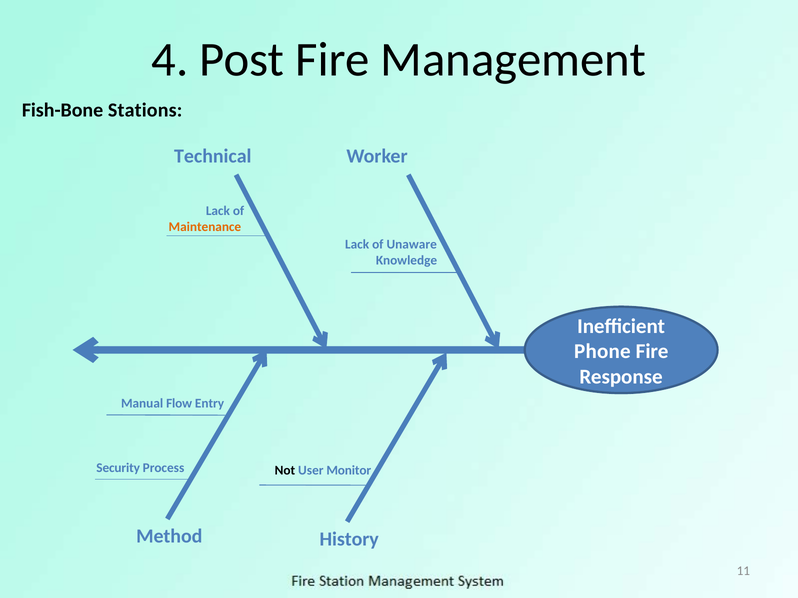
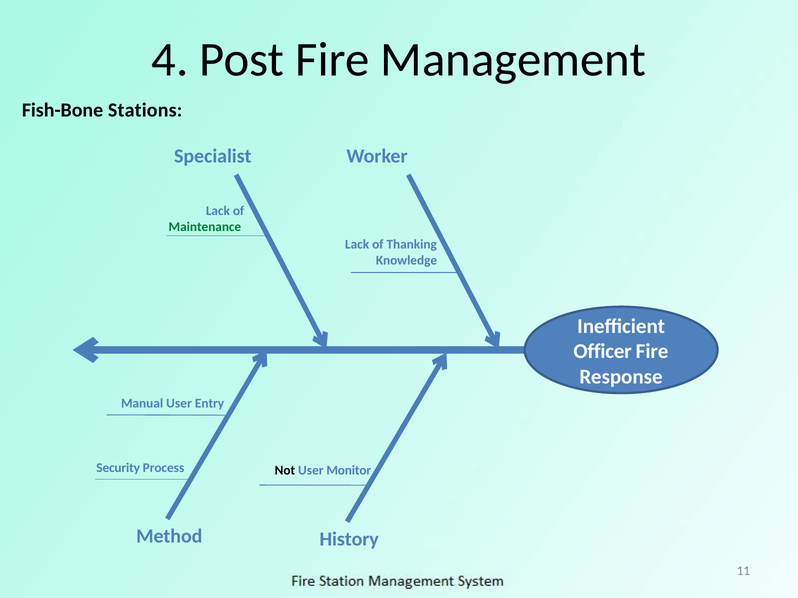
Technical: Technical -> Specialist
Maintenance colour: orange -> green
Unaware: Unaware -> Thanking
Phone: Phone -> Officer
Manual Flow: Flow -> User
